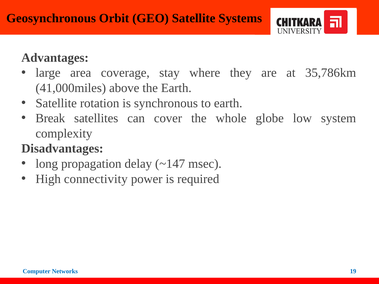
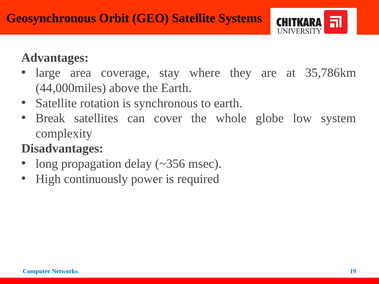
41,000miles: 41,000miles -> 44,000miles
~147: ~147 -> ~356
connectivity: connectivity -> continuously
